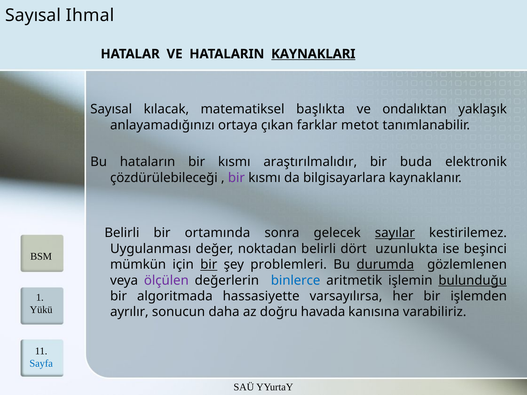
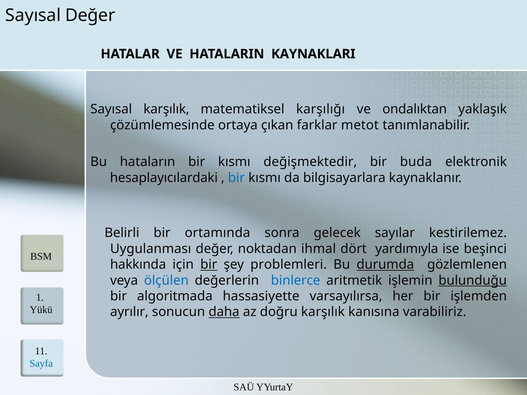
Sayısal Ihmal: Ihmal -> Değer
KAYNAKLARI underline: present -> none
Sayısal kılacak: kılacak -> karşılık
başlıkta: başlıkta -> karşılığı
anlayamadığınızı: anlayamadığınızı -> çözümlemesinde
araştırılmalıdır: araştırılmalıdır -> değişmektedir
çözdürülebileceği: çözdürülebileceği -> hesaplayıcılardaki
bir at (236, 178) colour: purple -> blue
sayılar underline: present -> none
noktadan belirli: belirli -> ihmal
uzunlukta: uzunlukta -> yardımıyla
mümkün: mümkün -> hakkında
ölçülen colour: purple -> blue
daha underline: none -> present
doğru havada: havada -> karşılık
